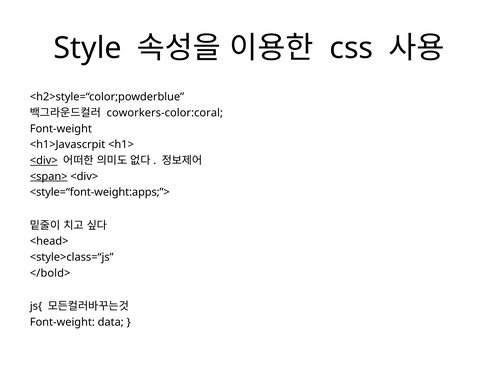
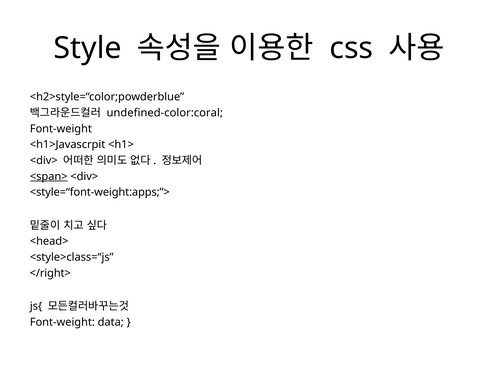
coworkers-color:coral: coworkers-color:coral -> undefined-color:coral
<div> at (44, 161) underline: present -> none
</bold>: </bold> -> </right>
